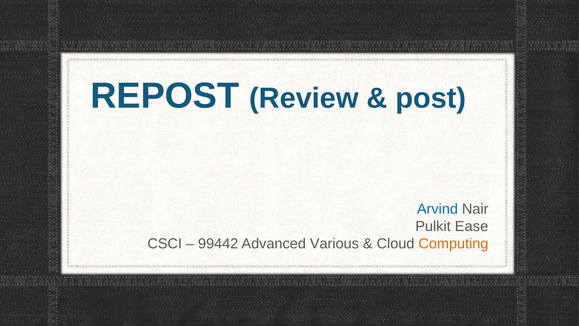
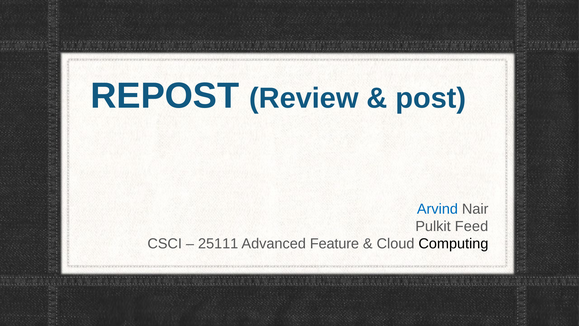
Ease: Ease -> Feed
99442: 99442 -> 25111
Various: Various -> Feature
Computing colour: orange -> black
